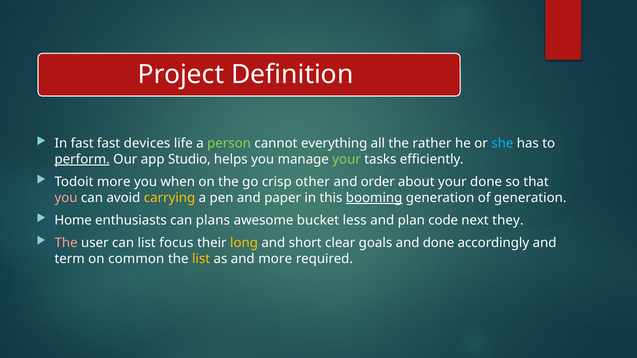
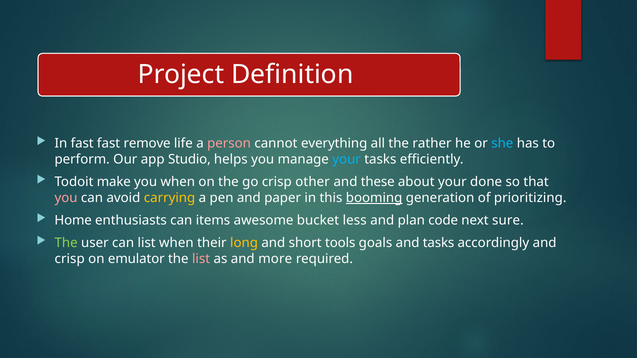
devices: devices -> remove
person colour: light green -> pink
perform underline: present -> none
your at (347, 159) colour: light green -> light blue
Todoit more: more -> make
order: order -> these
of generation: generation -> prioritizing
plans: plans -> items
they: they -> sure
The at (66, 243) colour: pink -> light green
list focus: focus -> when
clear: clear -> tools
and done: done -> tasks
term at (70, 259): term -> crisp
common: common -> emulator
list at (201, 259) colour: yellow -> pink
